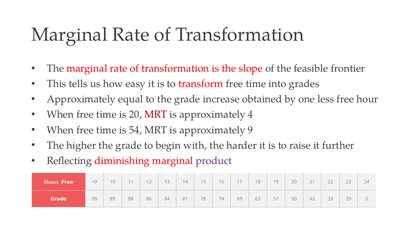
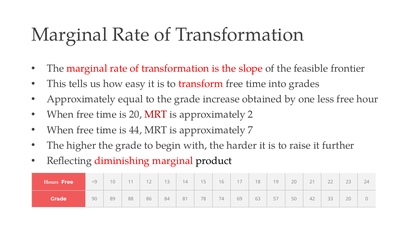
4: 4 -> 2
54: 54 -> 44
9: 9 -> 7
product colour: purple -> black
